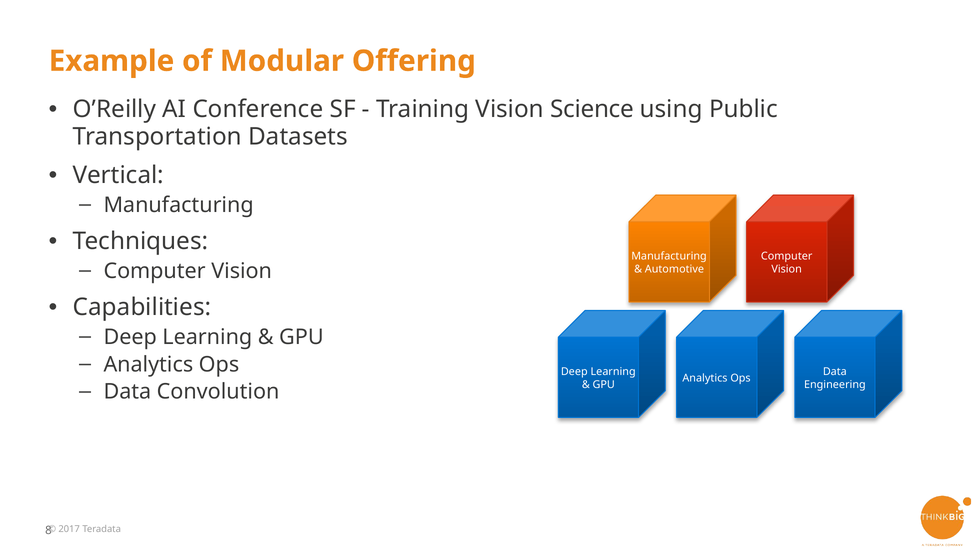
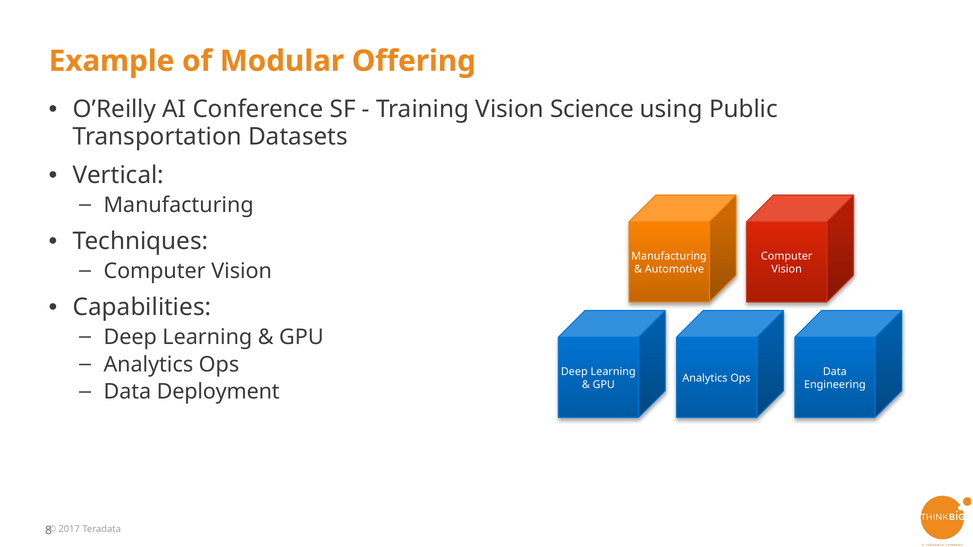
Convolution: Convolution -> Deployment
